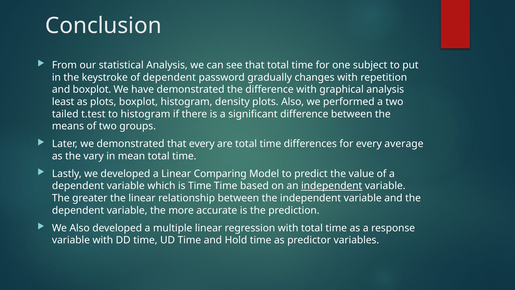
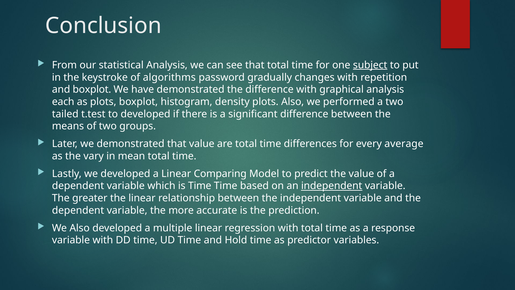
subject underline: none -> present
of dependent: dependent -> algorithms
least: least -> each
to histogram: histogram -> developed
that every: every -> value
